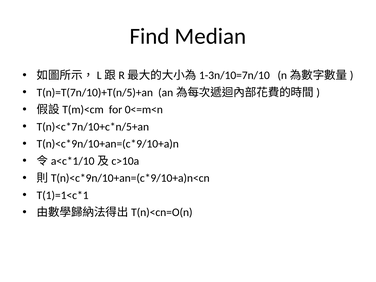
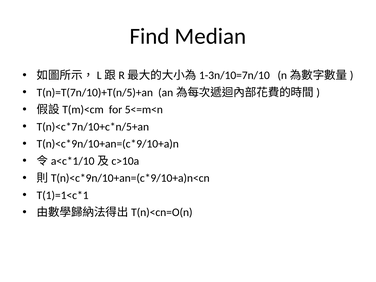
0<=m<n: 0<=m<n -> 5<=m<n
